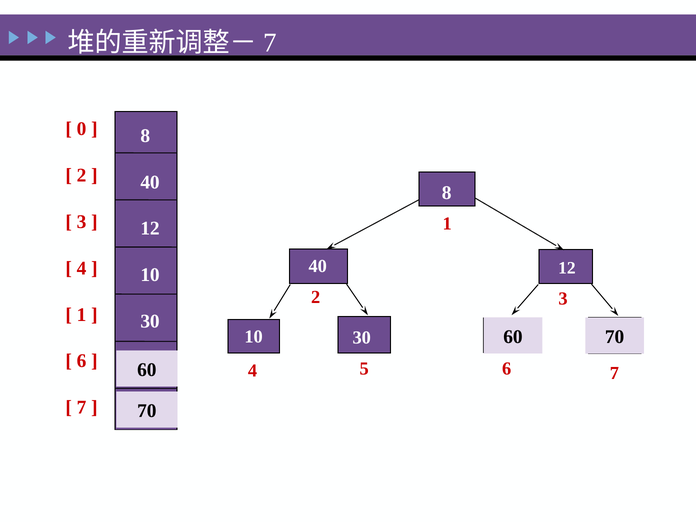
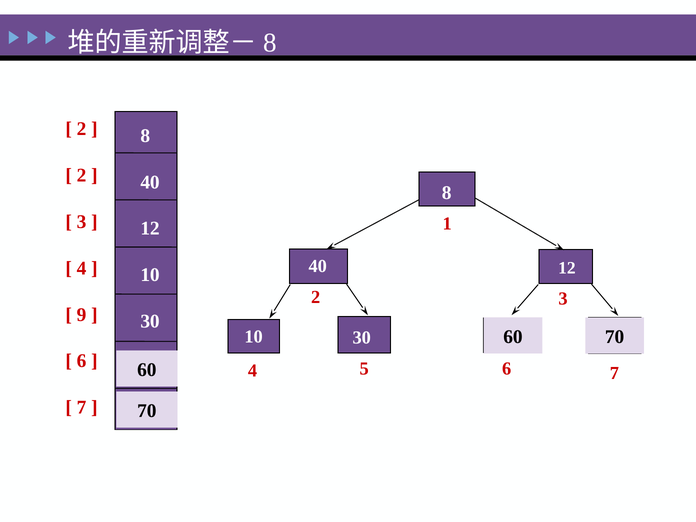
7 at (270, 43): 7 -> 8
0 at (82, 129): 0 -> 2
1 at (82, 315): 1 -> 9
